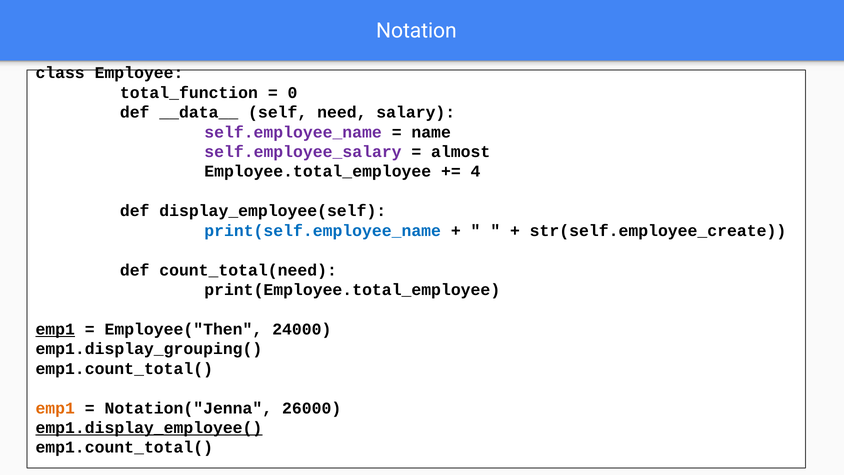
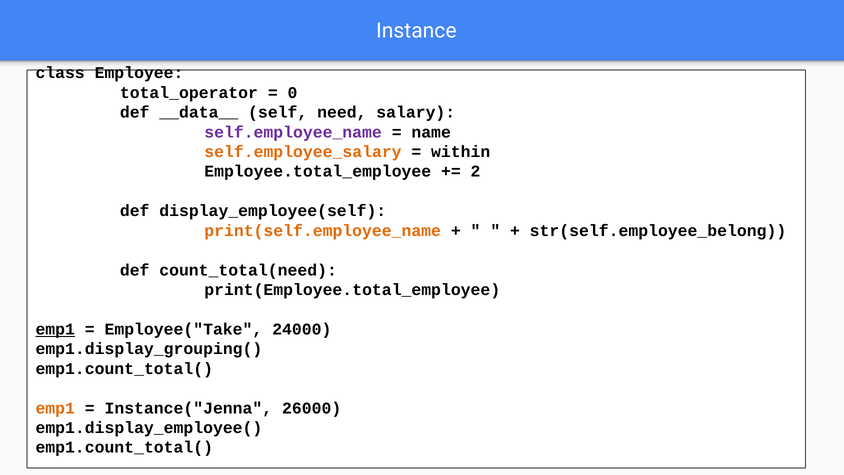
Notation: Notation -> Instance
total_function: total_function -> total_operator
self.employee_salary colour: purple -> orange
almost: almost -> within
4: 4 -> 2
print(self.employee_name colour: blue -> orange
str(self.employee_create: str(self.employee_create -> str(self.employee_belong
Employee("Then: Employee("Then -> Employee("Take
Notation("Jenna: Notation("Jenna -> Instance("Jenna
emp1.display_employee( underline: present -> none
